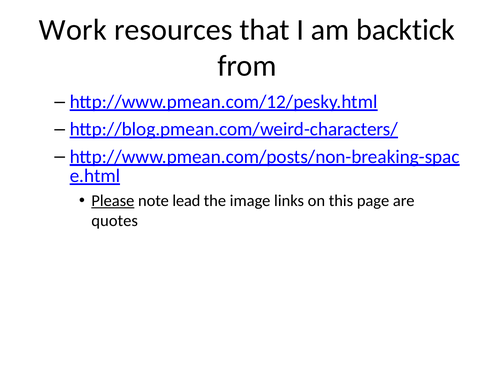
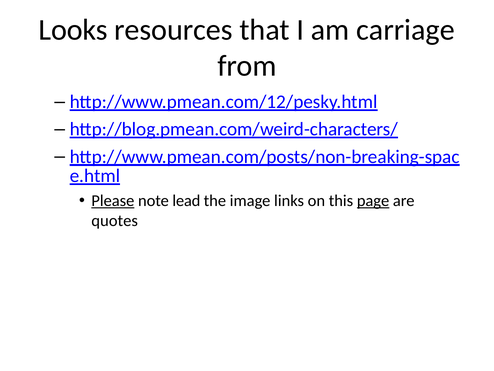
Work: Work -> Looks
backtick: backtick -> carriage
page underline: none -> present
